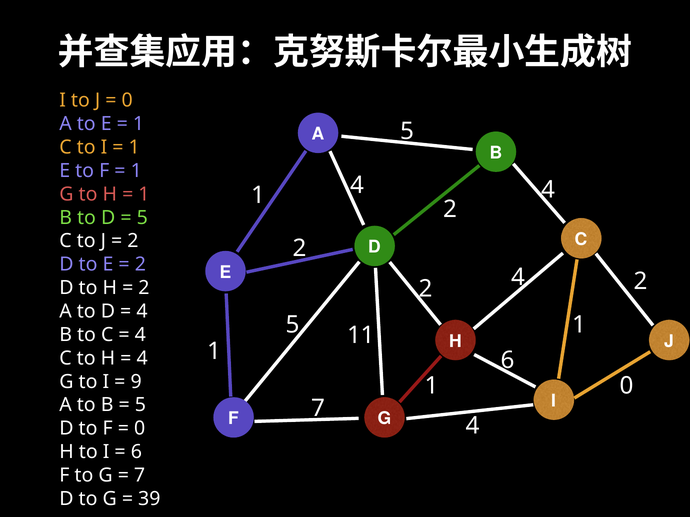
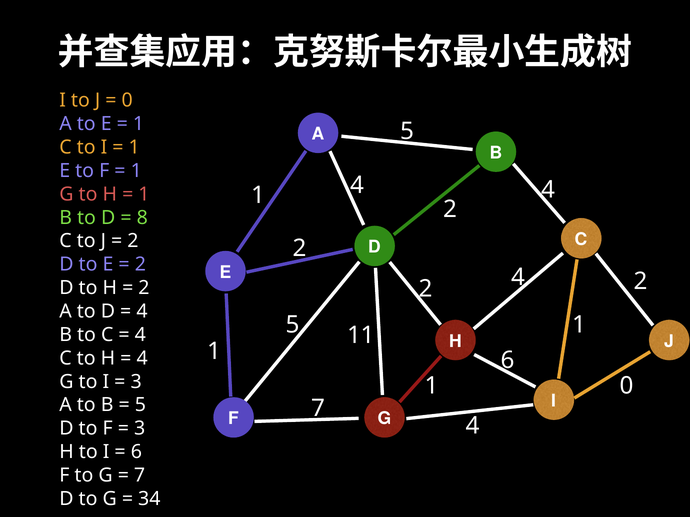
5 at (142, 218): 5 -> 8
9 at (136, 382): 9 -> 3
0 at (140, 429): 0 -> 3
39: 39 -> 34
